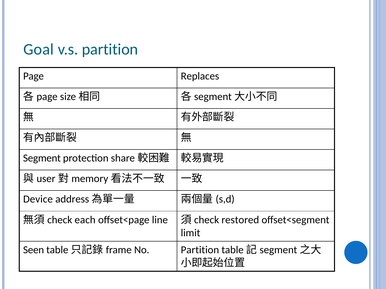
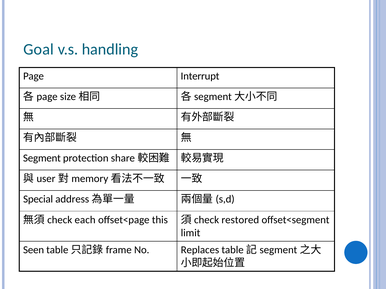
v.s partition: partition -> handling
Replaces: Replaces -> Interrupt
Device: Device -> Special
line: line -> this
No Partition: Partition -> Replaces
